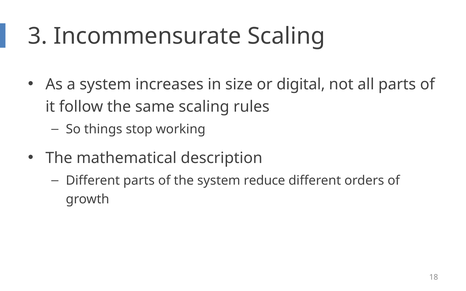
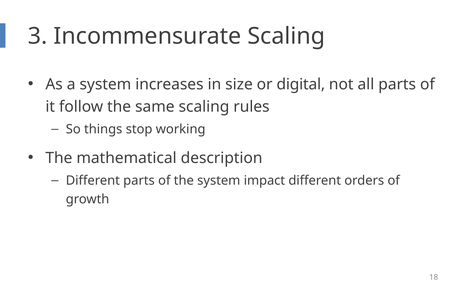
reduce: reduce -> impact
